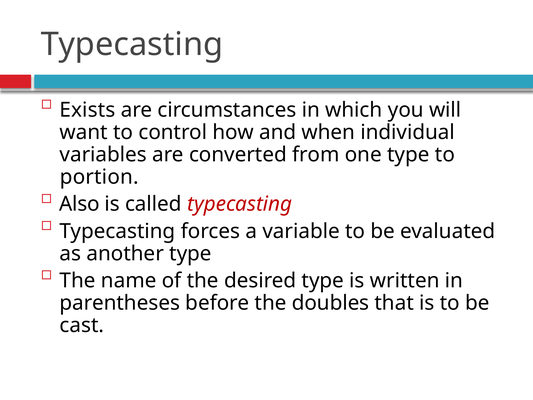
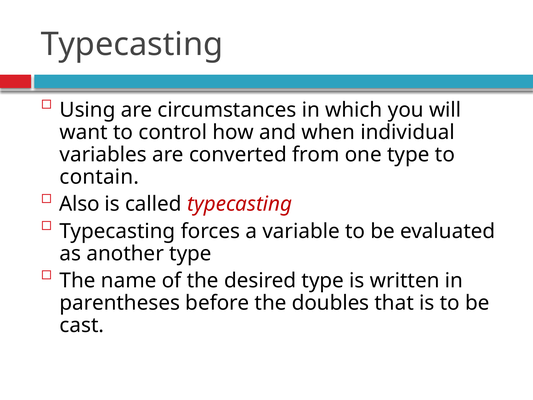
Exists: Exists -> Using
portion: portion -> contain
